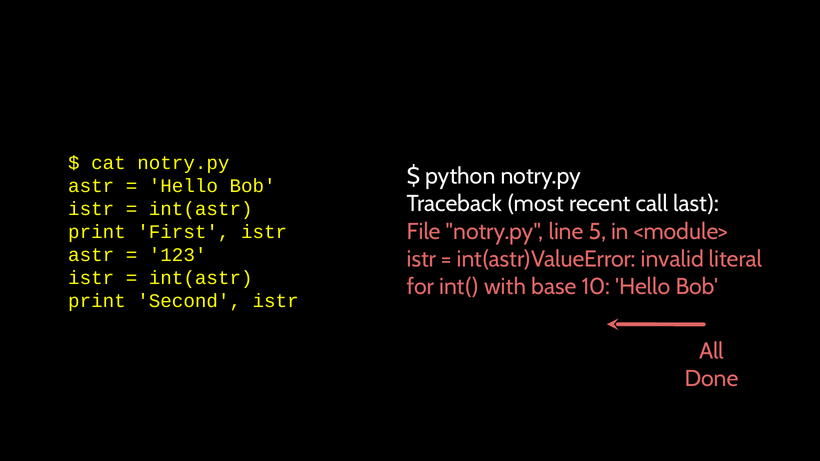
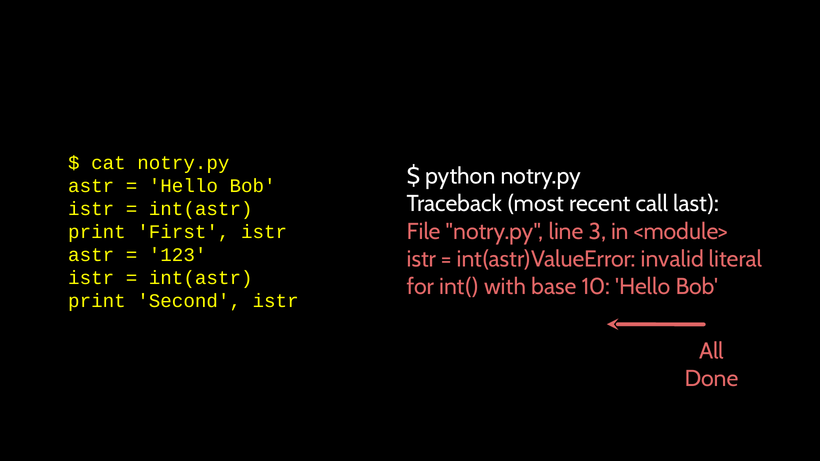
5: 5 -> 3
